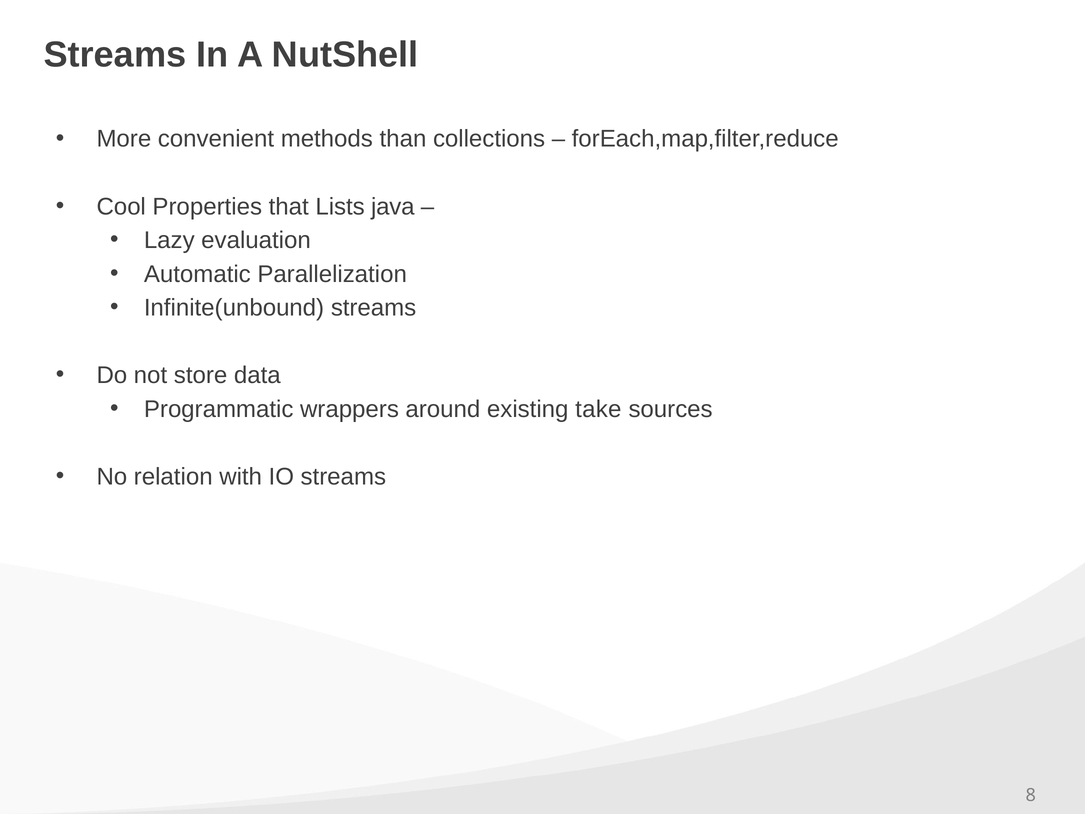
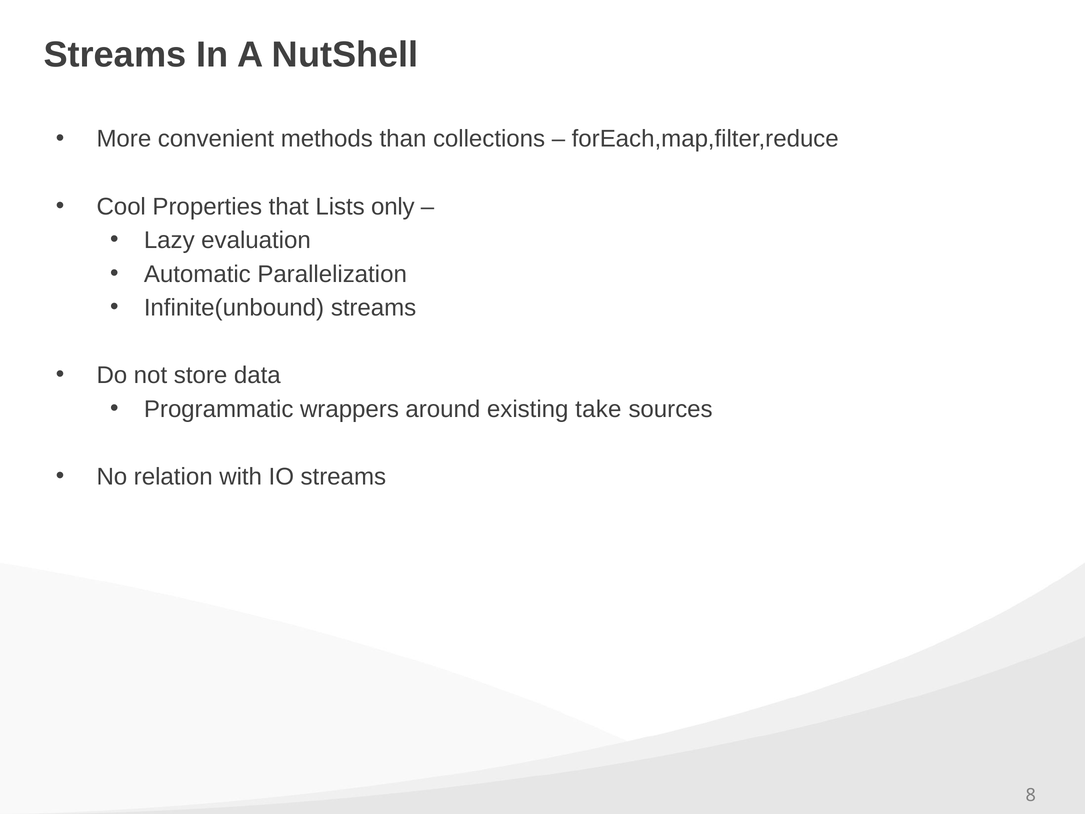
java: java -> only
